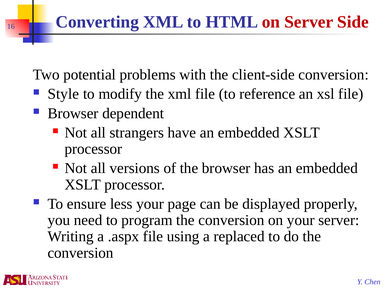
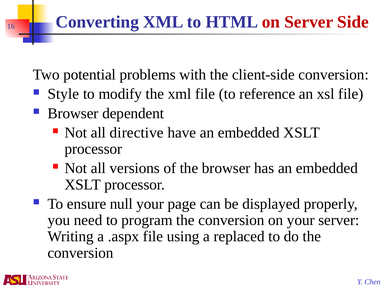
strangers: strangers -> directive
less: less -> null
